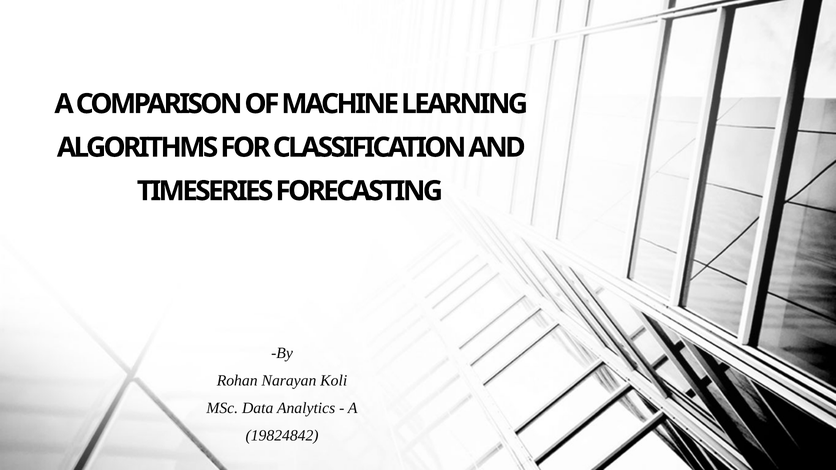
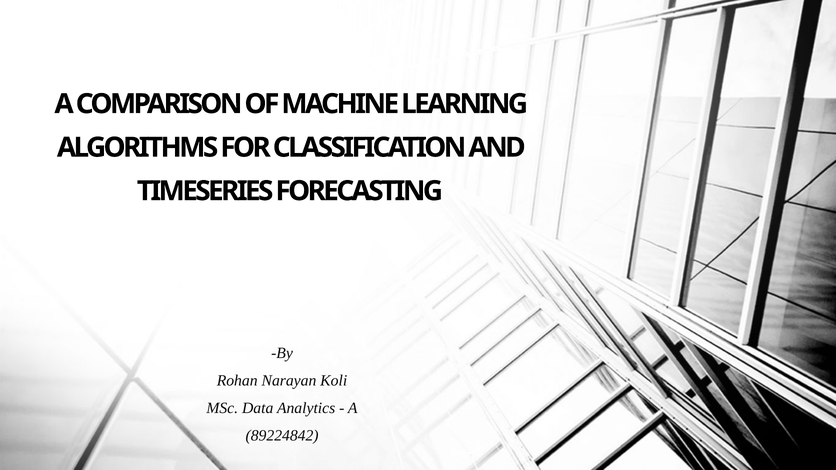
19824842: 19824842 -> 89224842
